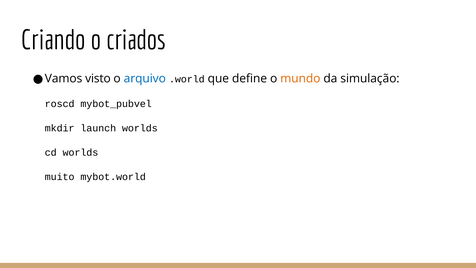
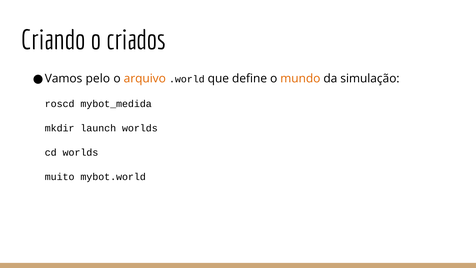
visto: visto -> pelo
arquivo colour: blue -> orange
mybot_pubvel: mybot_pubvel -> mybot_medida
